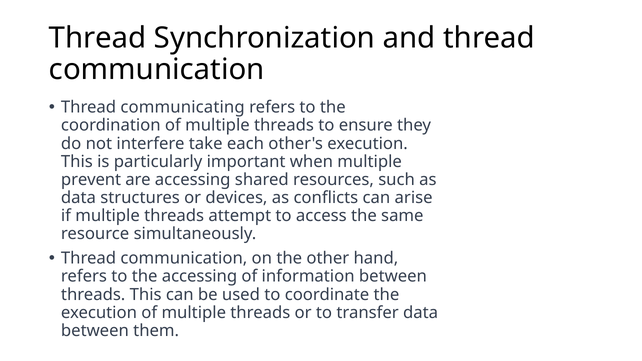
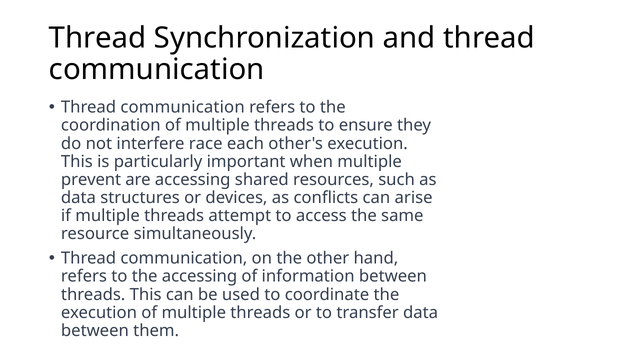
communicating at (183, 107): communicating -> communication
take: take -> race
